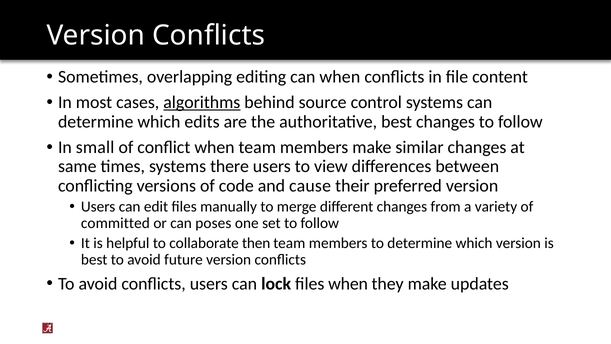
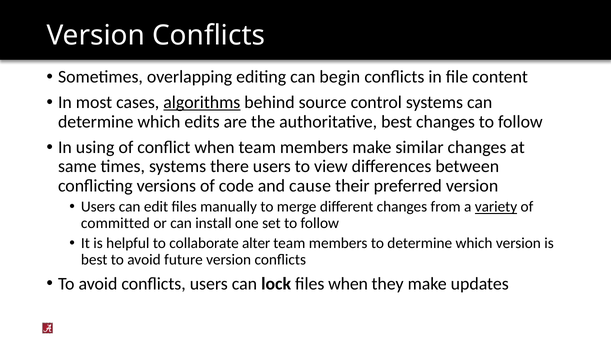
can when: when -> begin
small: small -> using
variety underline: none -> present
poses: poses -> install
then: then -> alter
